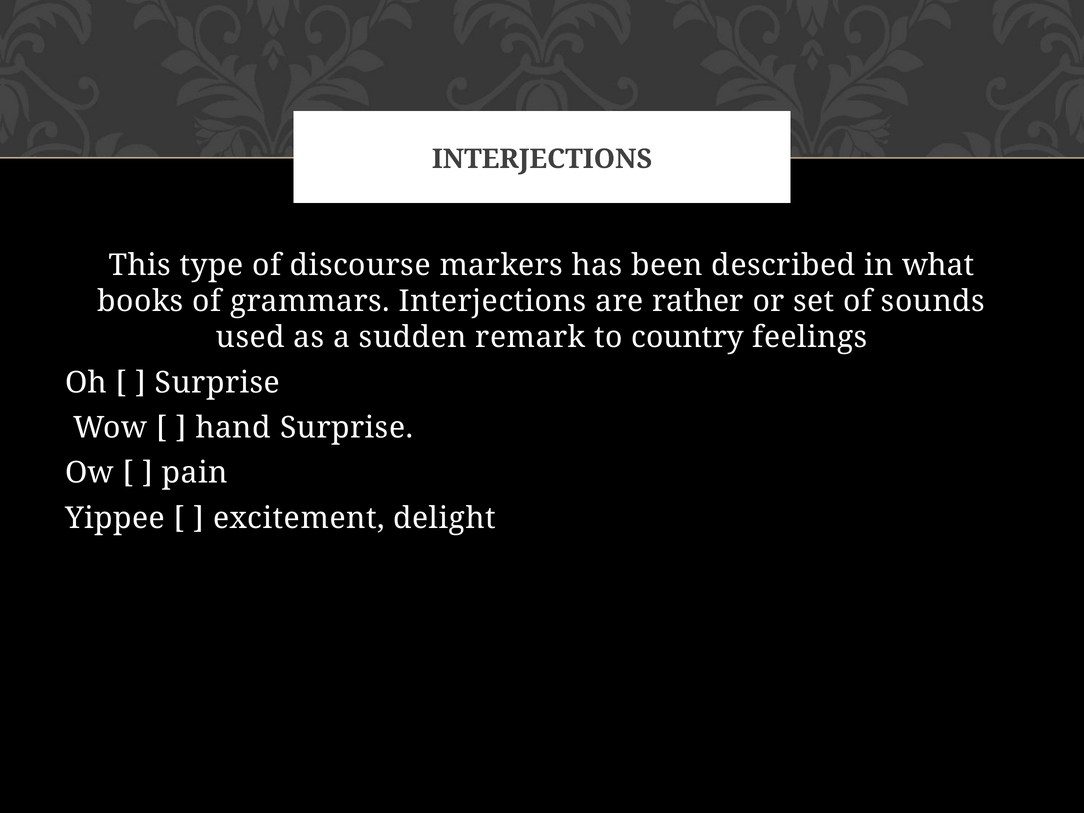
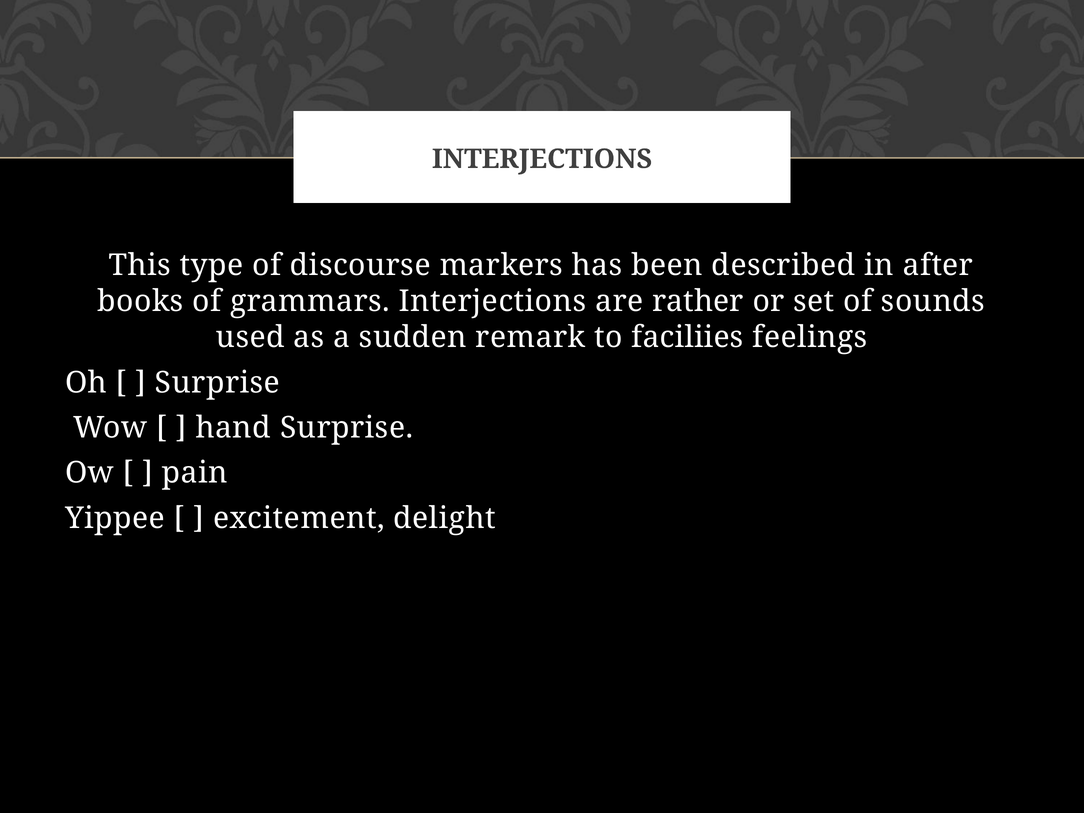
what: what -> after
country: country -> faciliies
